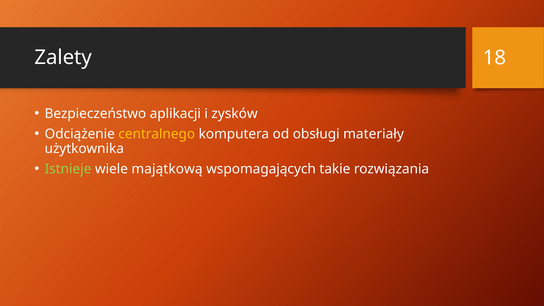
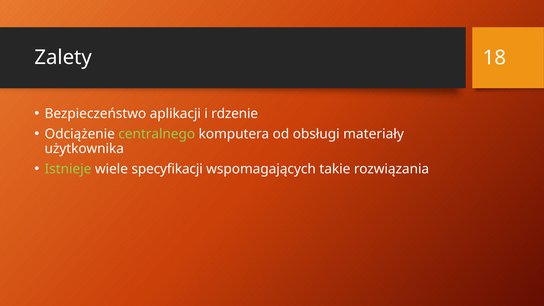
zysków: zysków -> rdzenie
centralnego colour: yellow -> light green
majątkową: majątkową -> specyfikacji
